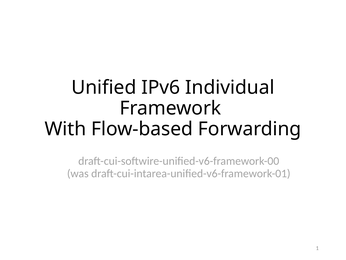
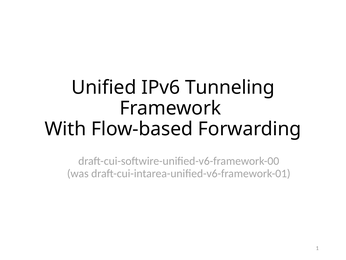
Individual: Individual -> Tunneling
